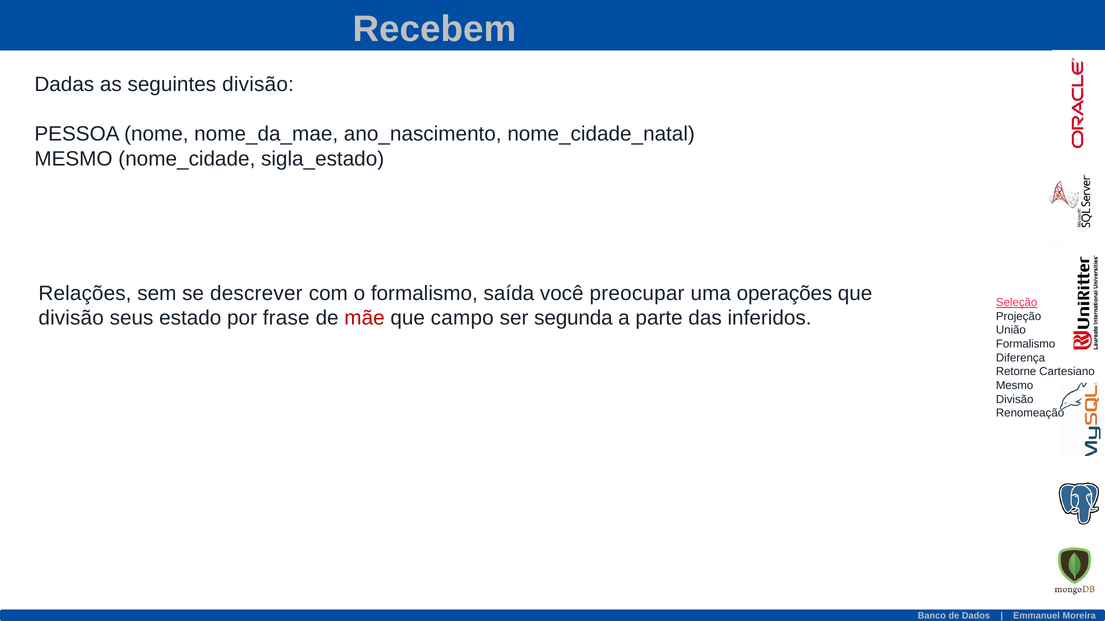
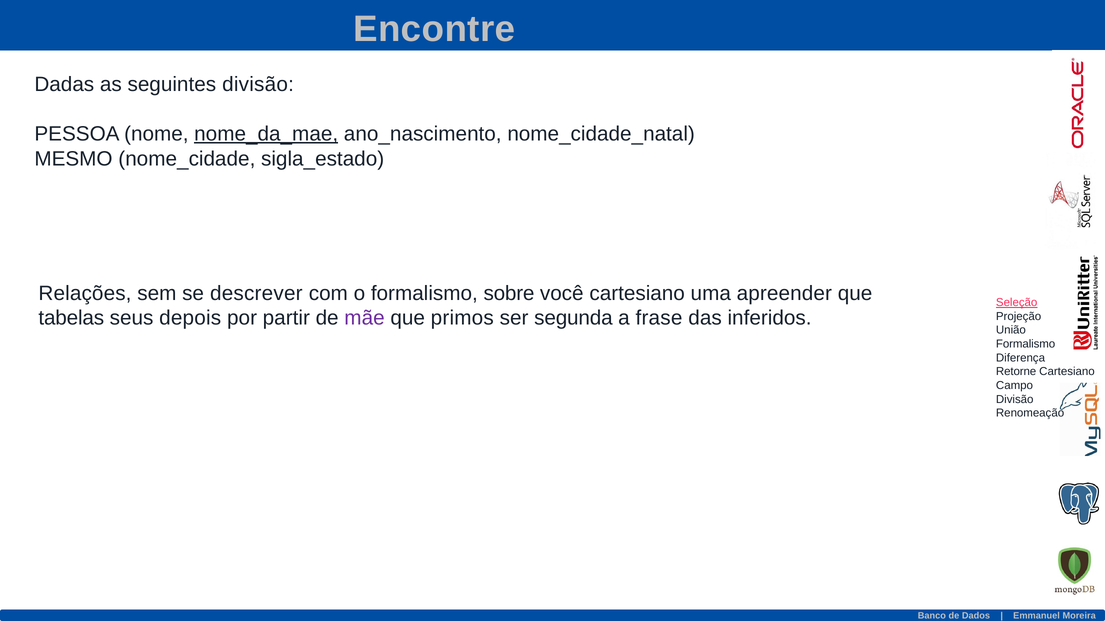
Recebem: Recebem -> Encontre
nome_da_mae underline: none -> present
saída: saída -> sobre
você preocupar: preocupar -> cartesiano
operações: operações -> apreender
divisão at (71, 318): divisão -> tabelas
estado: estado -> depois
frase: frase -> partir
mãe colour: red -> purple
campo: campo -> primos
parte: parte -> frase
Mesmo at (1015, 386): Mesmo -> Campo
